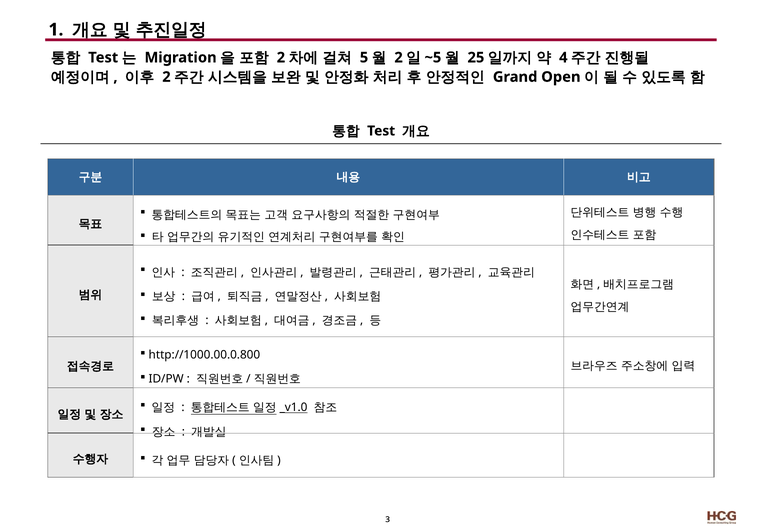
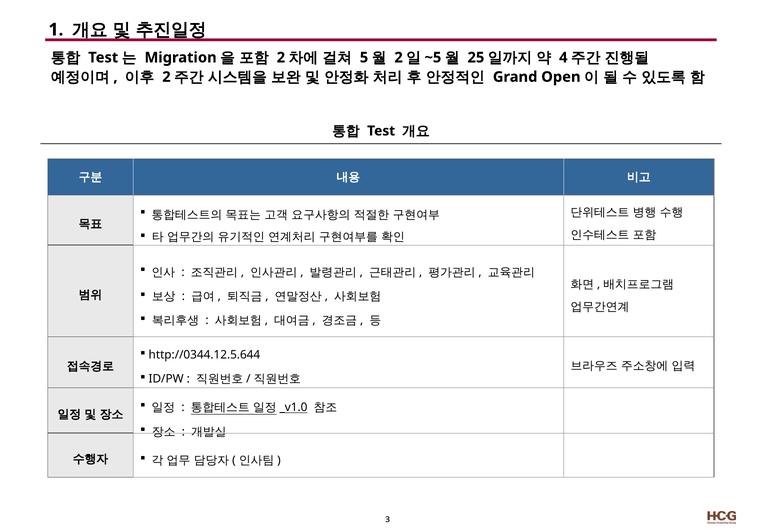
http://1000.00.0.800: http://1000.00.0.800 -> http://0344.12.5.644
